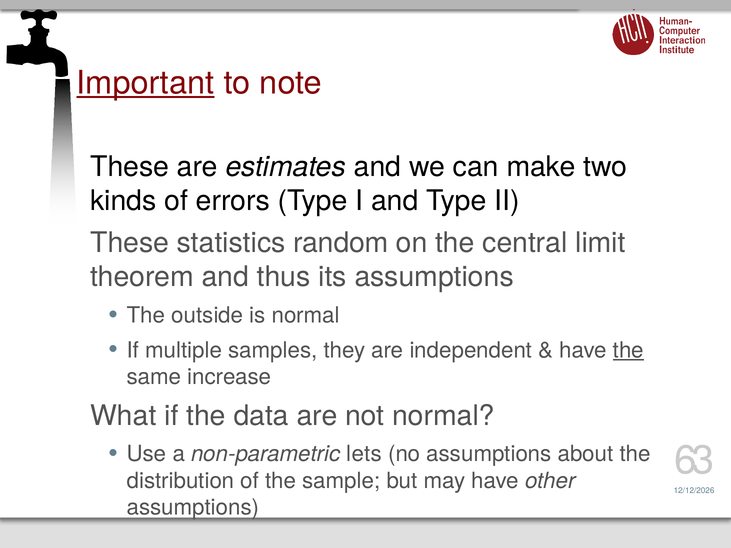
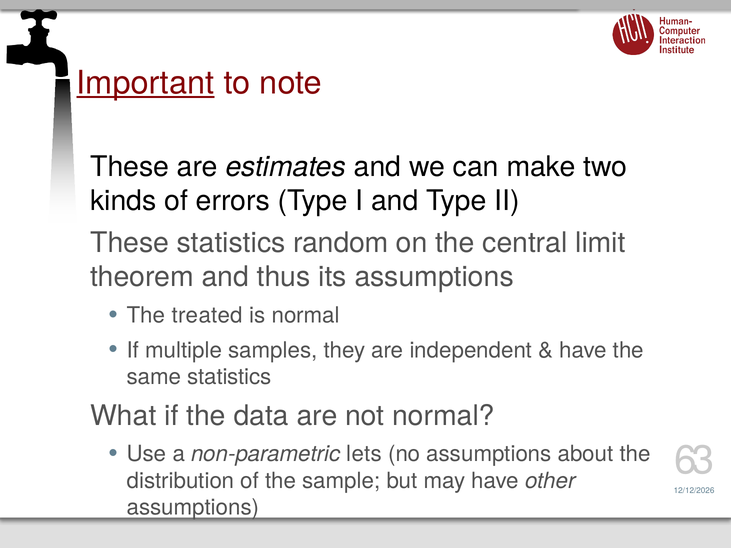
outside: outside -> treated
the at (628, 350) underline: present -> none
same increase: increase -> statistics
